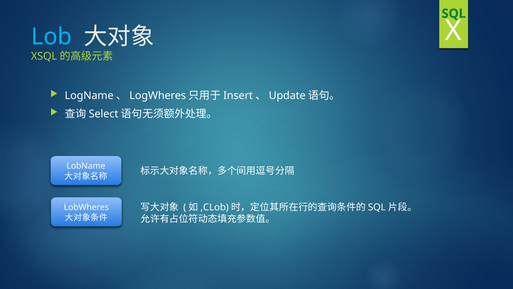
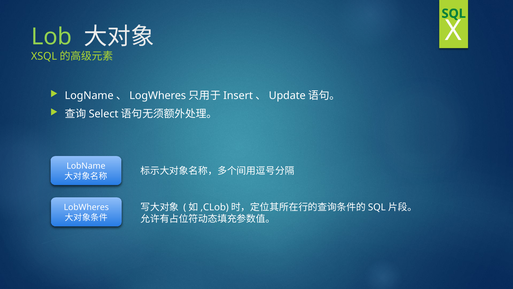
Lob colour: light blue -> light green
